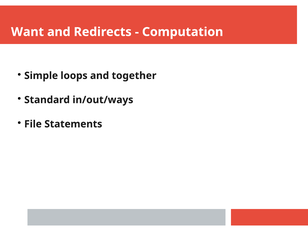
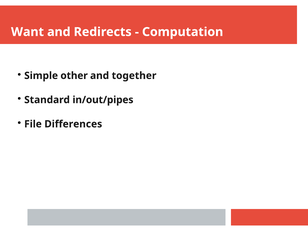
loops: loops -> other
in/out/ways: in/out/ways -> in/out/pipes
Statements: Statements -> Differences
